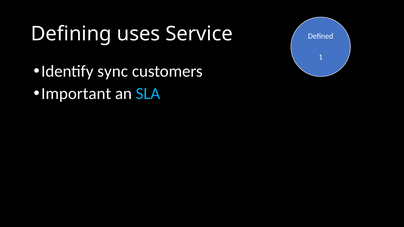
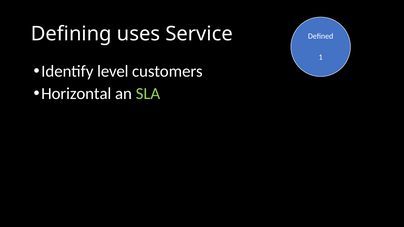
sync: sync -> level
Important: Important -> Horizontal
SLA colour: light blue -> light green
